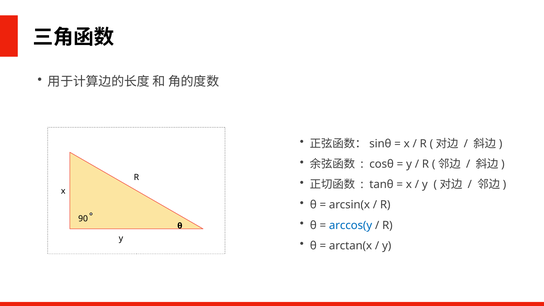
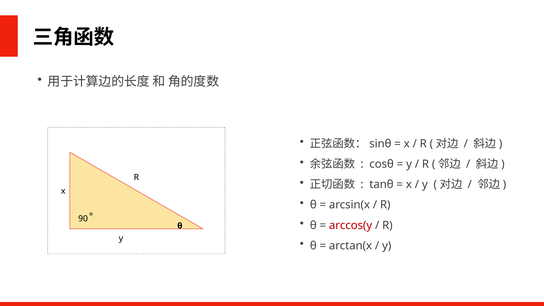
arccos(y colour: blue -> red
